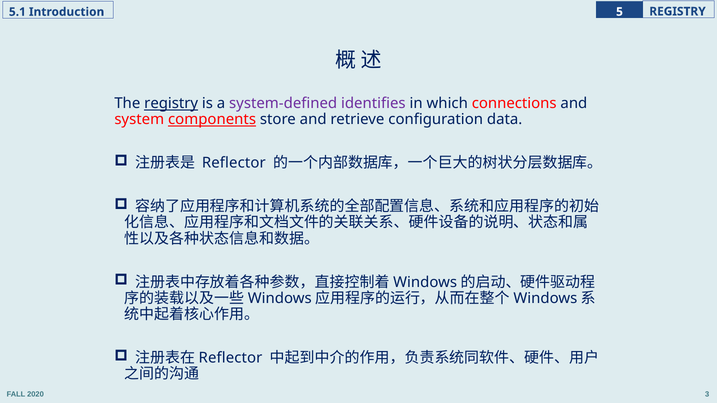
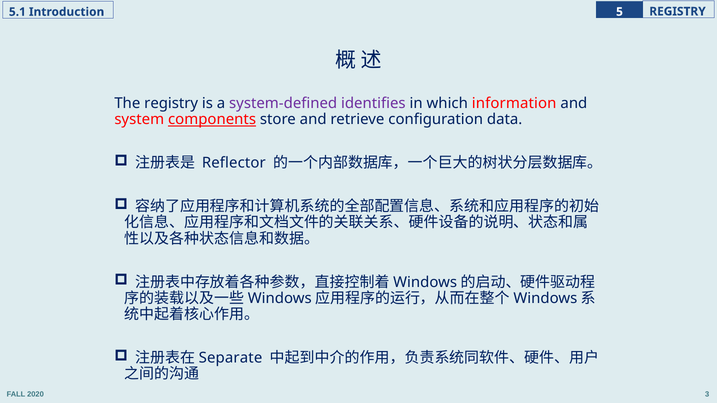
registry at (171, 103) underline: present -> none
connections: connections -> information
Reflector at (231, 358): Reflector -> Separate
